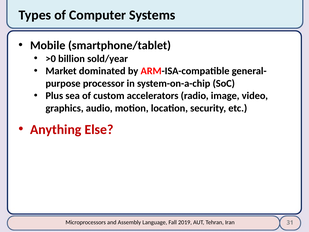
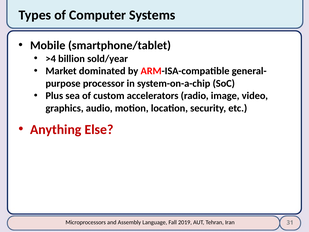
>0: >0 -> >4
